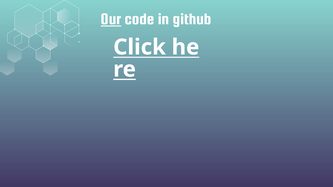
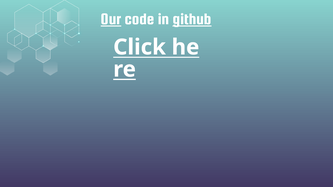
github underline: none -> present
